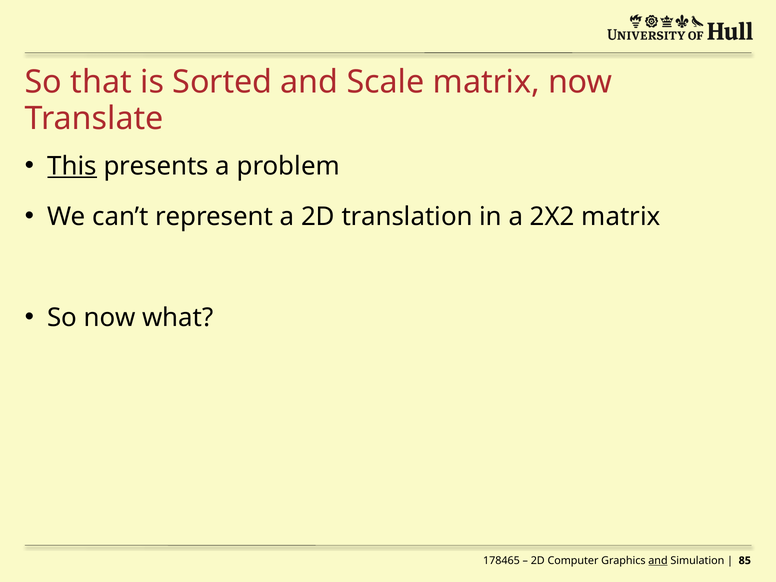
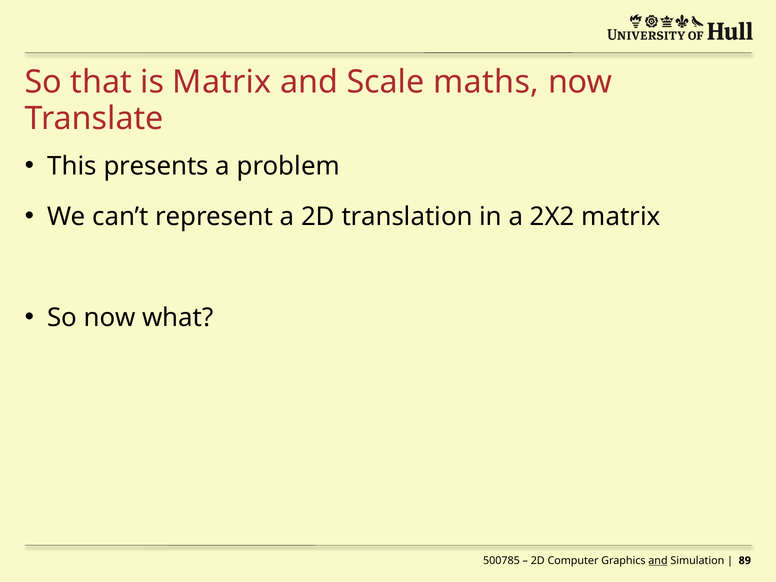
is Sorted: Sorted -> Matrix
Scale matrix: matrix -> maths
This underline: present -> none
178465: 178465 -> 500785
85: 85 -> 89
